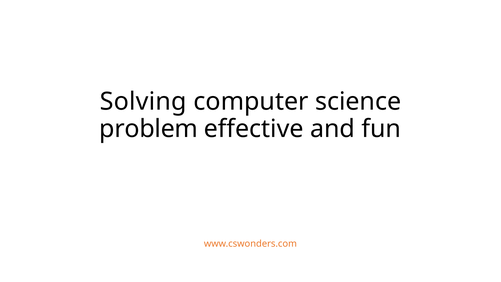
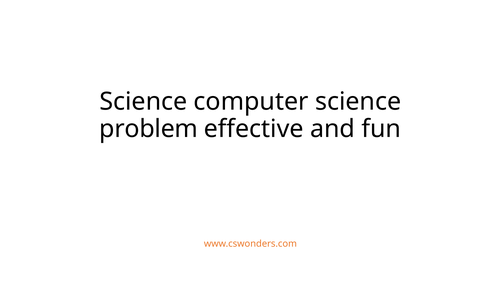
Solving at (143, 102): Solving -> Science
